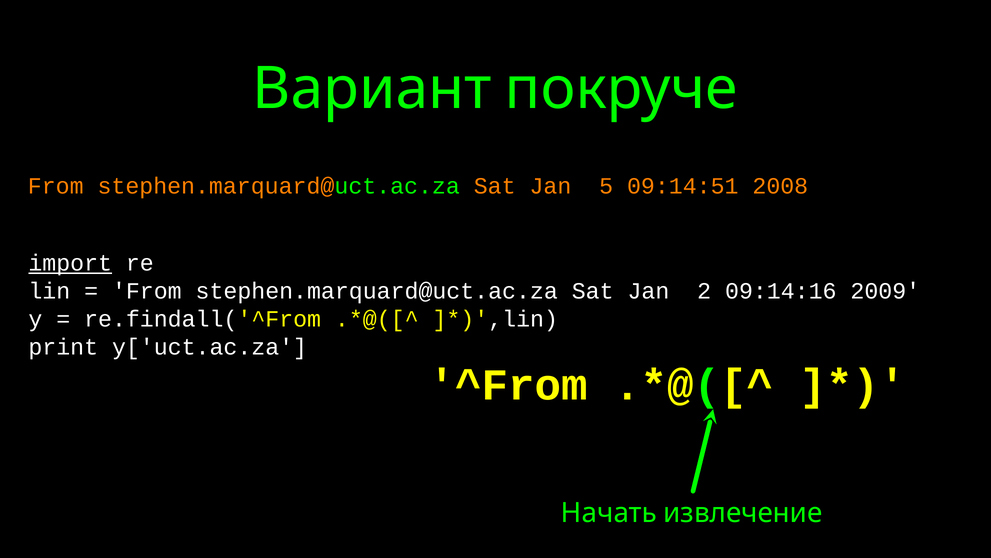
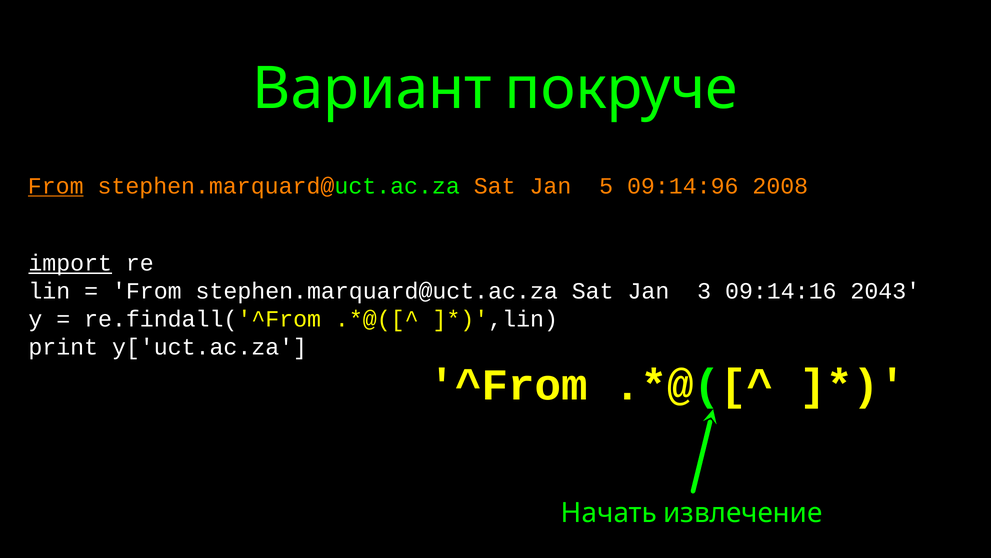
From at (56, 186) underline: none -> present
09:14:51: 09:14:51 -> 09:14:96
2: 2 -> 3
2009: 2009 -> 2043
